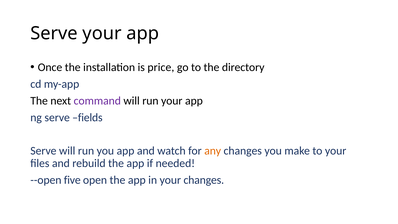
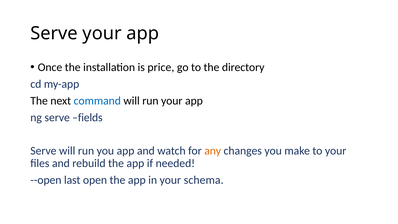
command colour: purple -> blue
five: five -> last
your changes: changes -> schema
